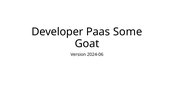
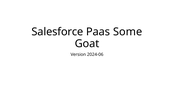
Developer: Developer -> Salesforce
